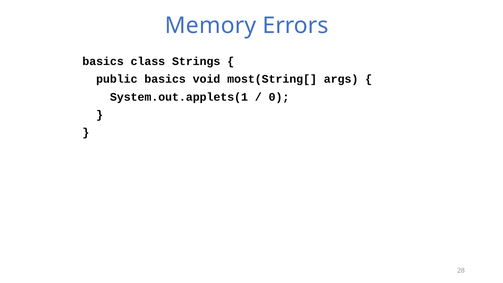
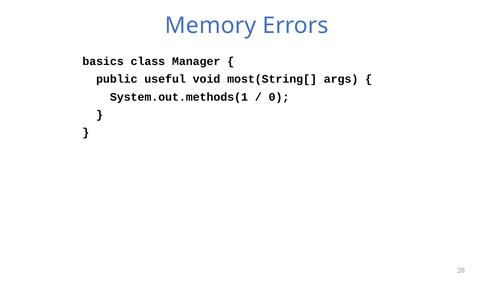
Strings: Strings -> Manager
public basics: basics -> useful
System.out.applets(1: System.out.applets(1 -> System.out.methods(1
